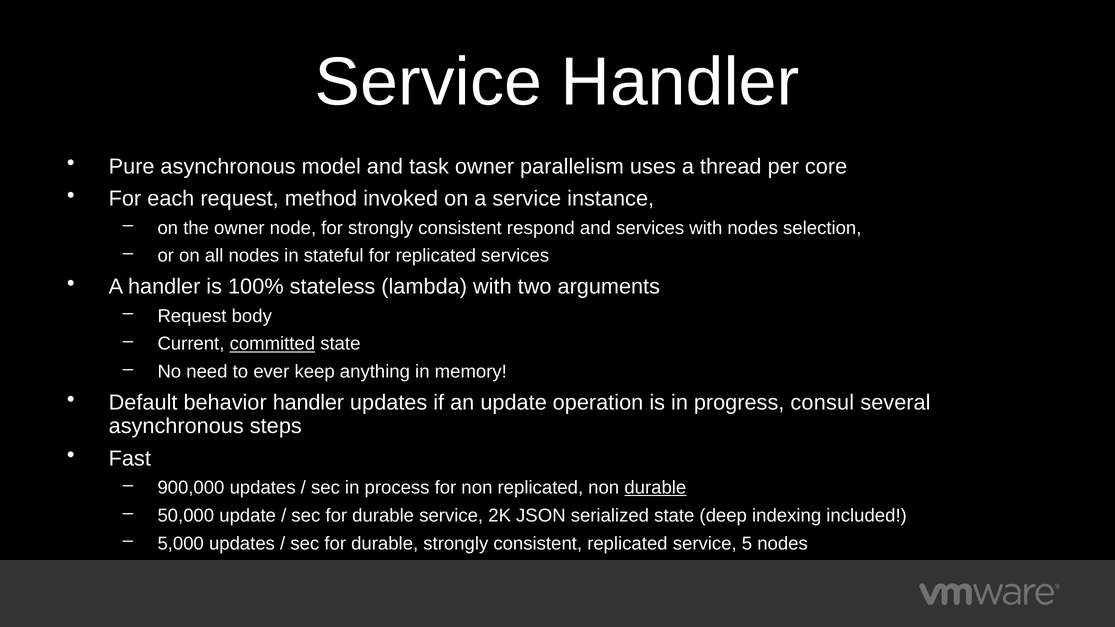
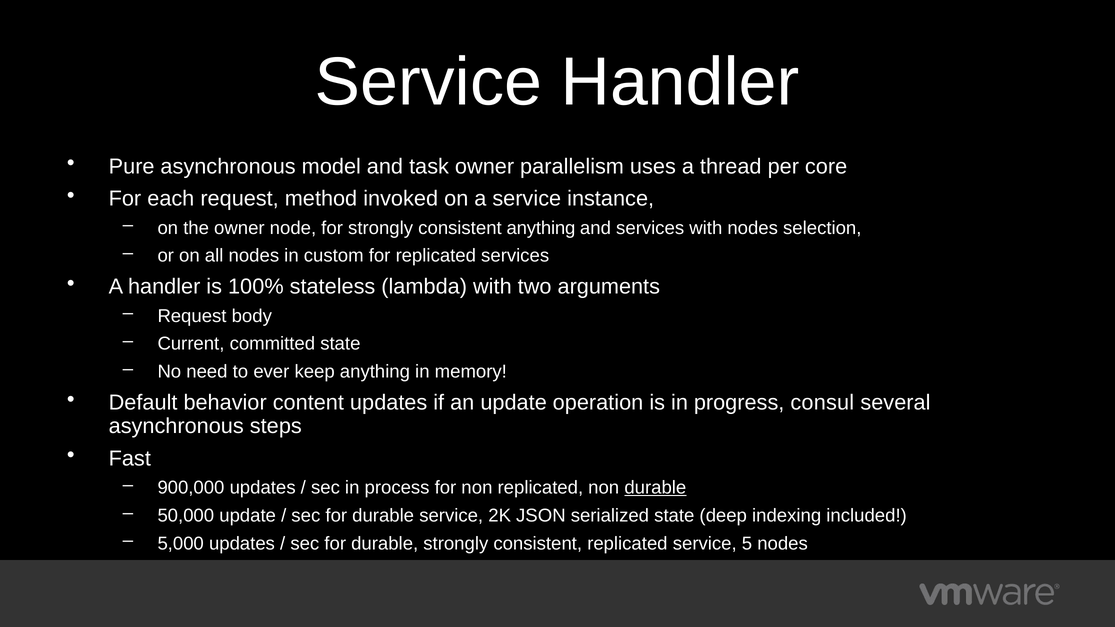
consistent respond: respond -> anything
stateful: stateful -> custom
committed underline: present -> none
behavior handler: handler -> content
